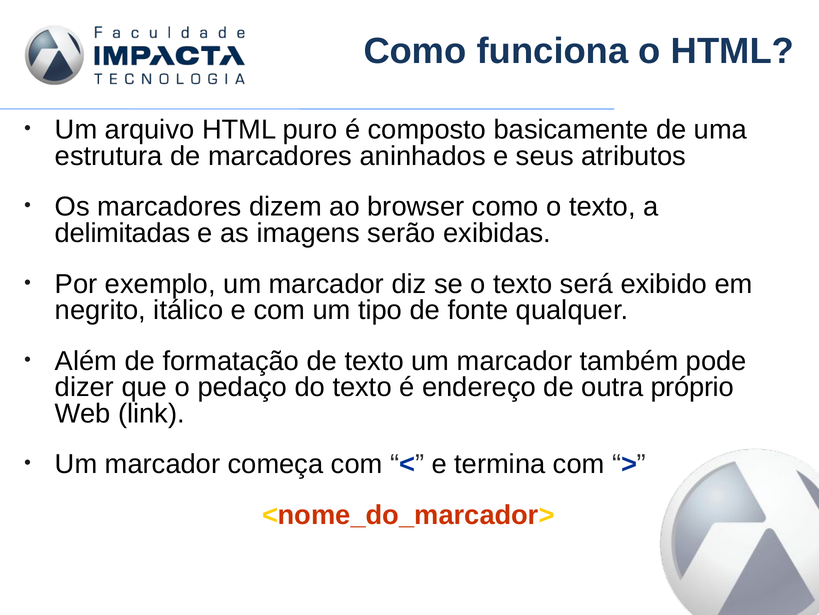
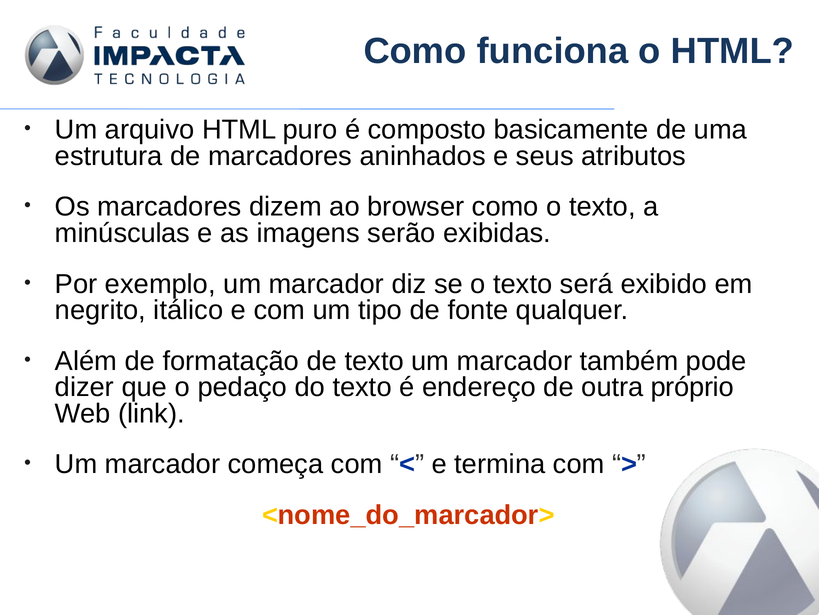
delimitadas: delimitadas -> minúsculas
